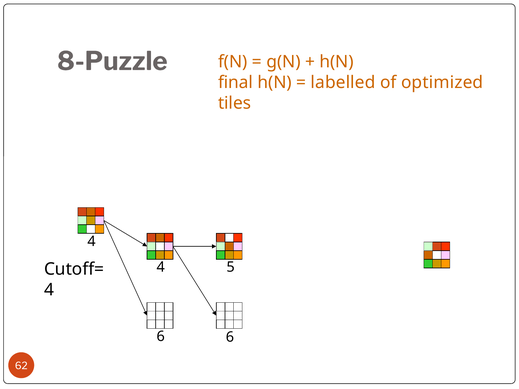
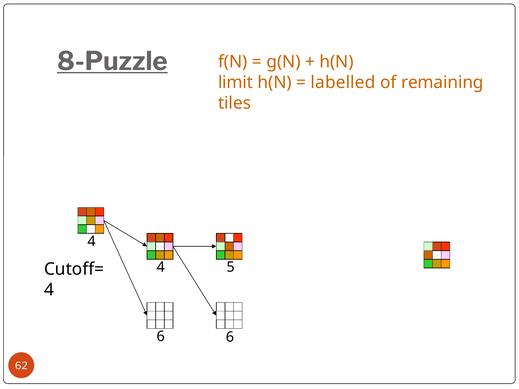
8-Puzzle underline: none -> present
final: final -> limit
optimized: optimized -> remaining
